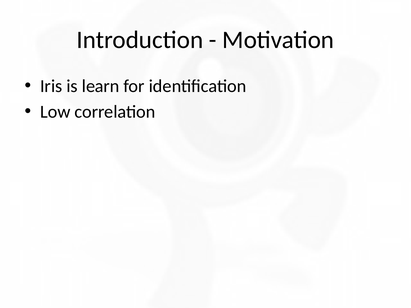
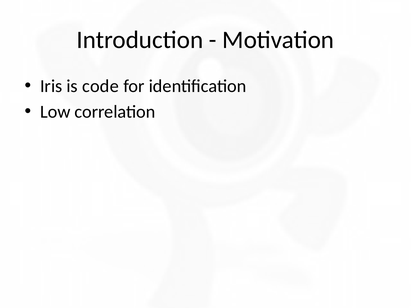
learn: learn -> code
